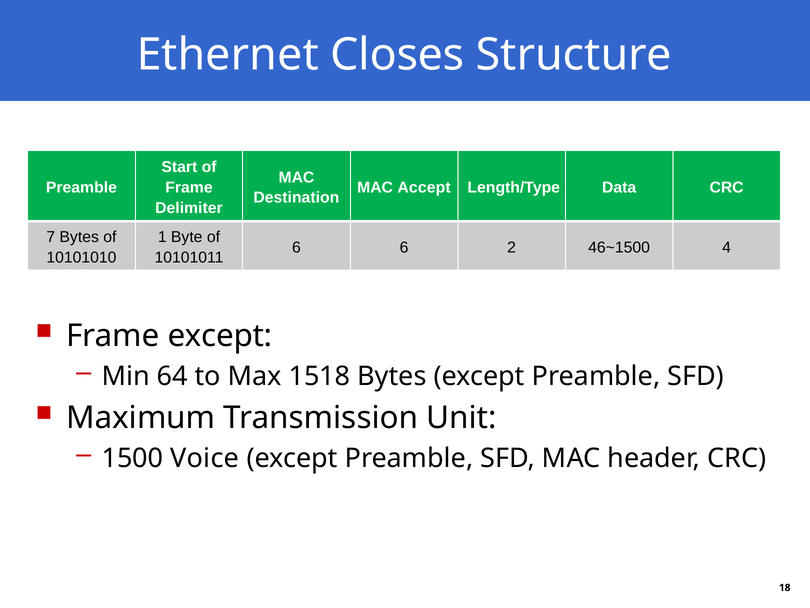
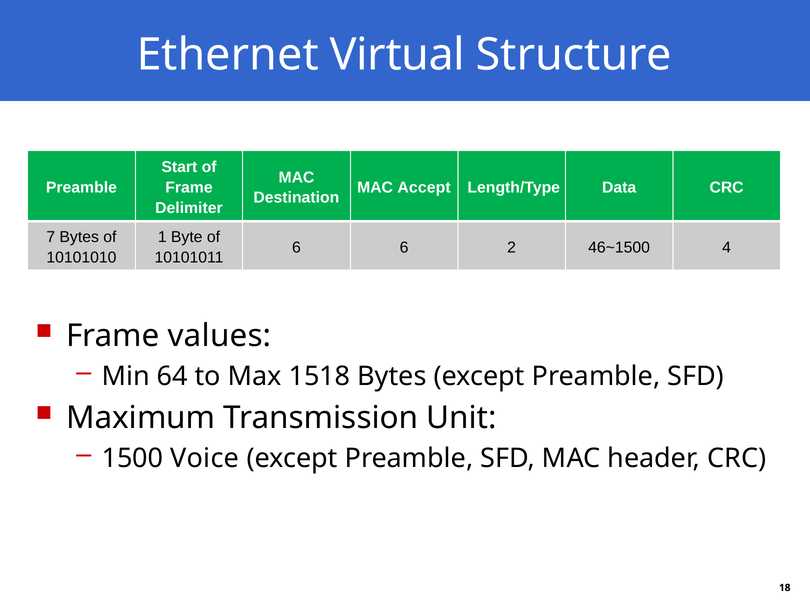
Closes: Closes -> Virtual
Frame except: except -> values
